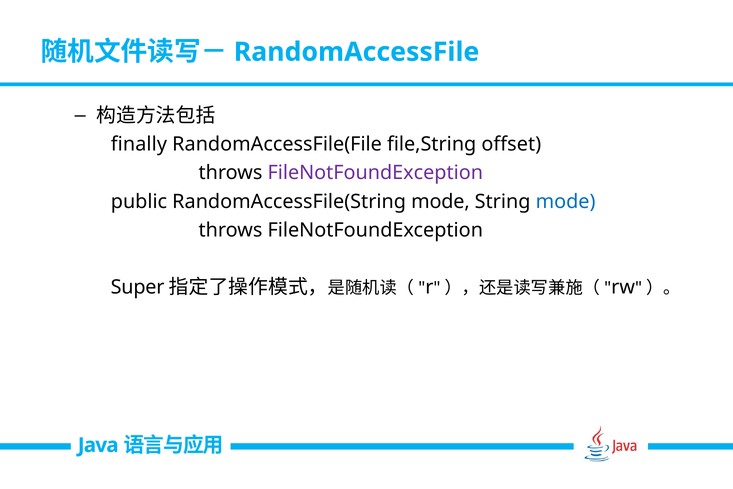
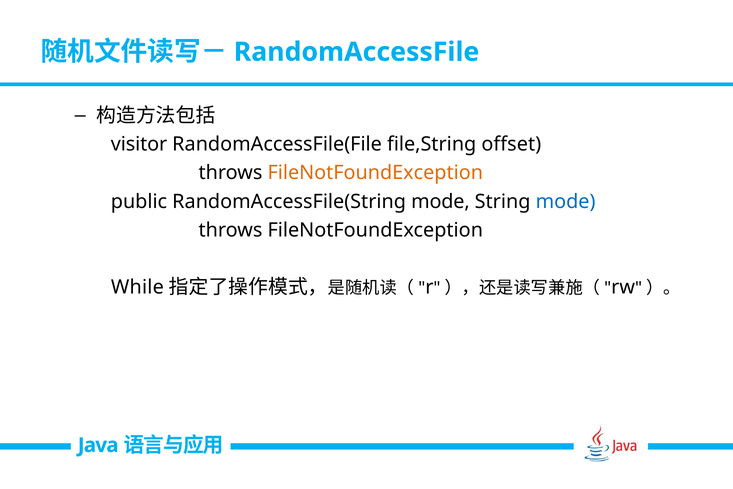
finally: finally -> visitor
FileNotFoundException at (375, 173) colour: purple -> orange
Super: Super -> While
